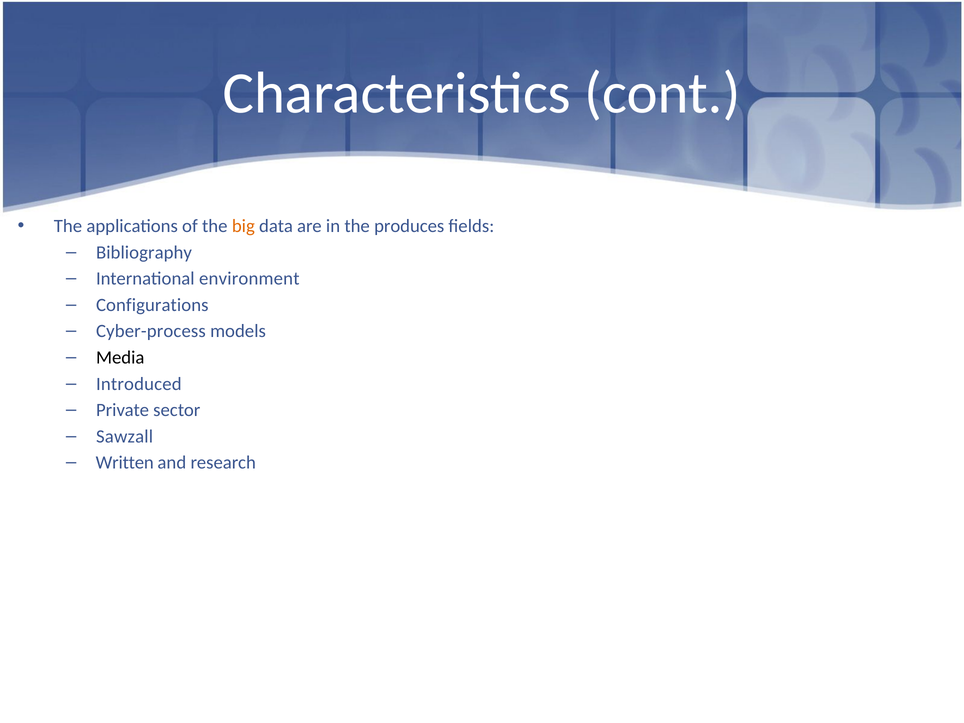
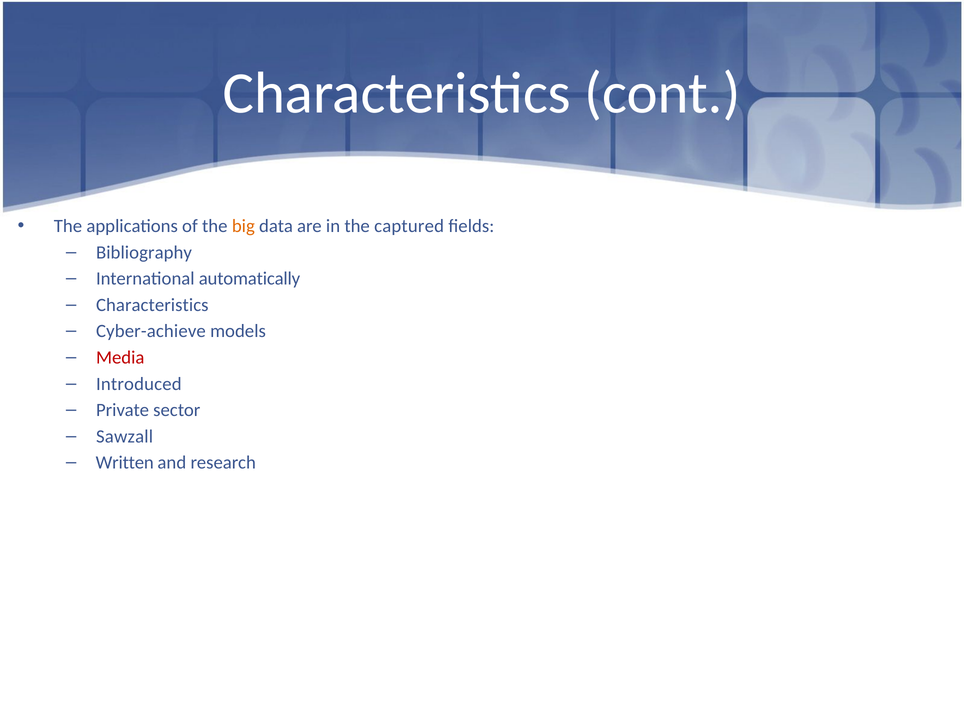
produces: produces -> captured
environment: environment -> automatically
Configurations at (152, 305): Configurations -> Characteristics
Cyber-process: Cyber-process -> Cyber-achieve
Media colour: black -> red
